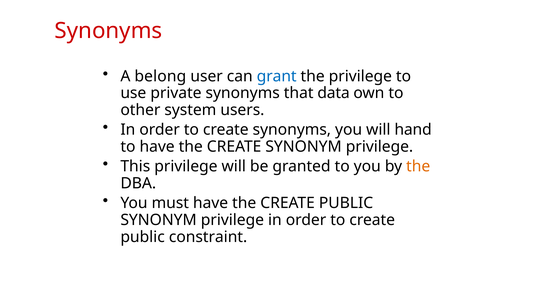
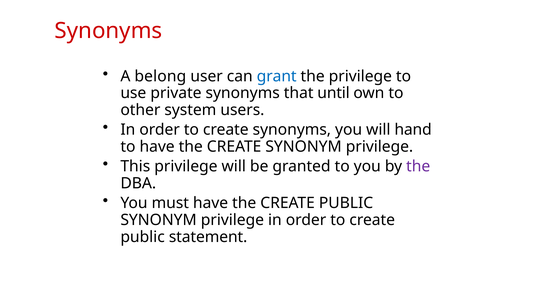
data: data -> until
the at (418, 166) colour: orange -> purple
constraint: constraint -> statement
